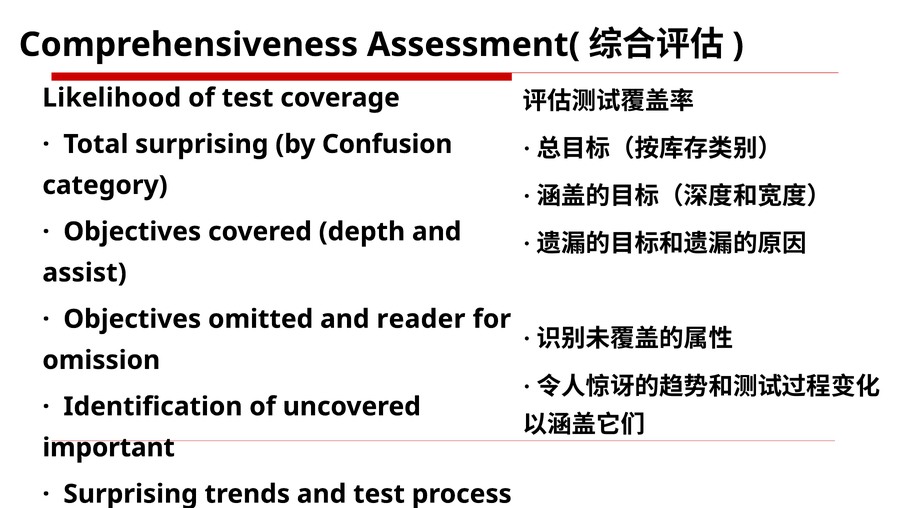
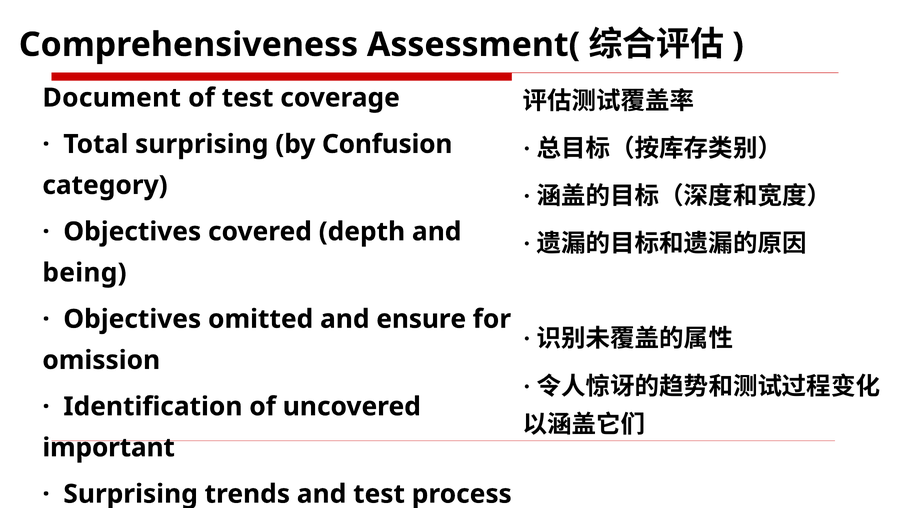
Likelihood: Likelihood -> Document
assist: assist -> being
reader: reader -> ensure
